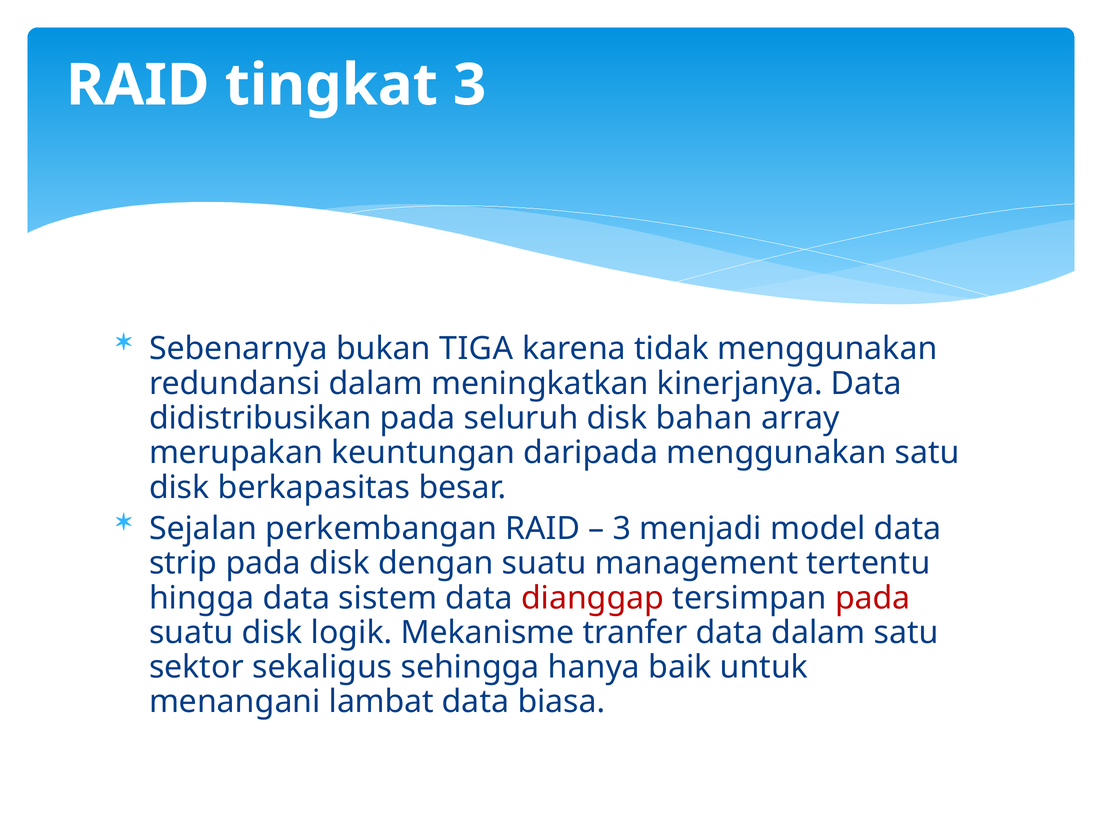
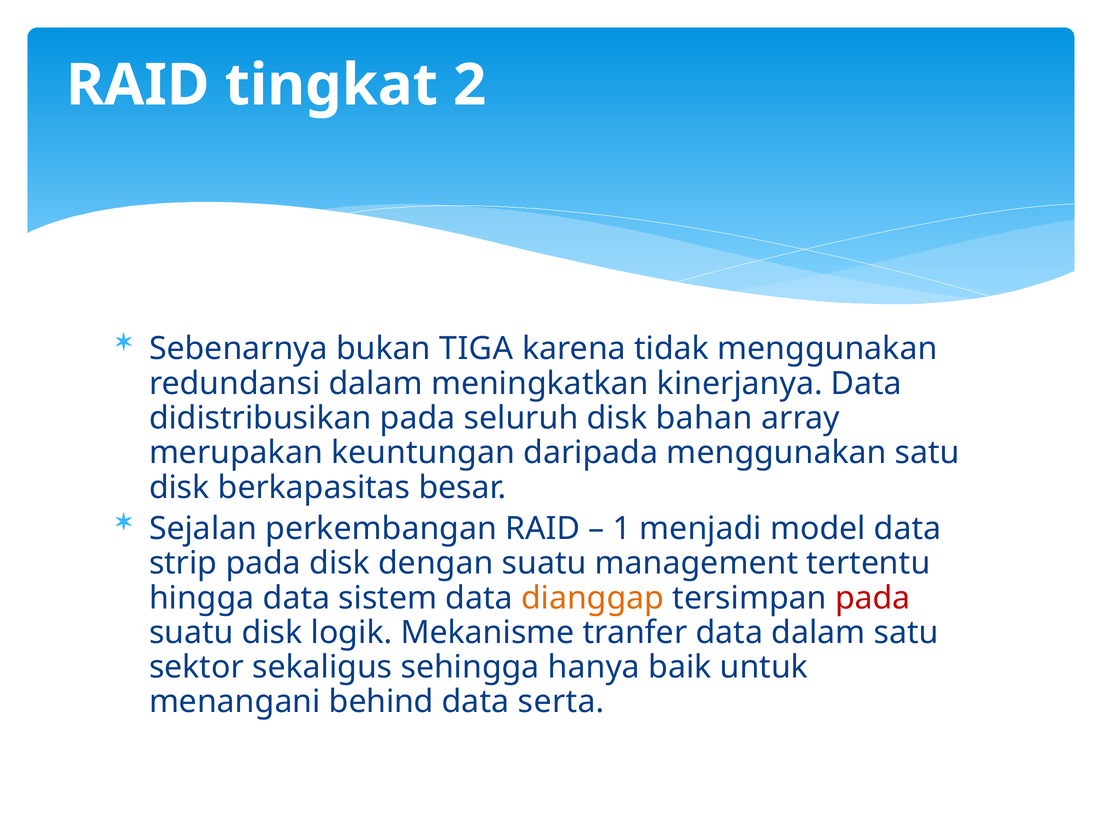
tingkat 3: 3 -> 2
3 at (622, 529): 3 -> 1
dianggap colour: red -> orange
lambat: lambat -> behind
biasa: biasa -> serta
